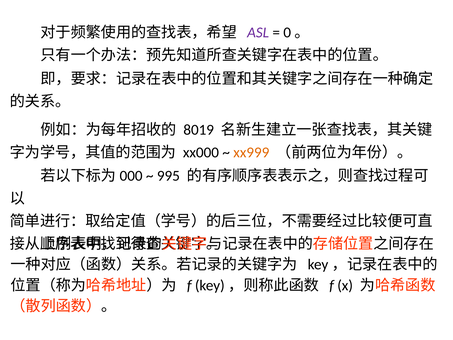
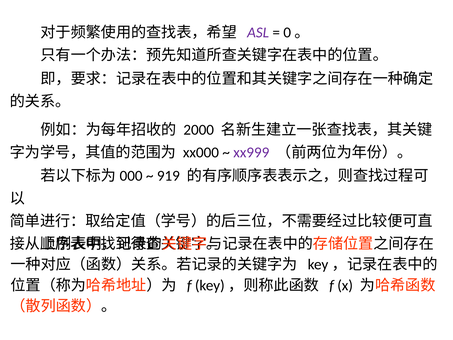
8019: 8019 -> 2000
xx999 colour: orange -> purple
995: 995 -> 919
